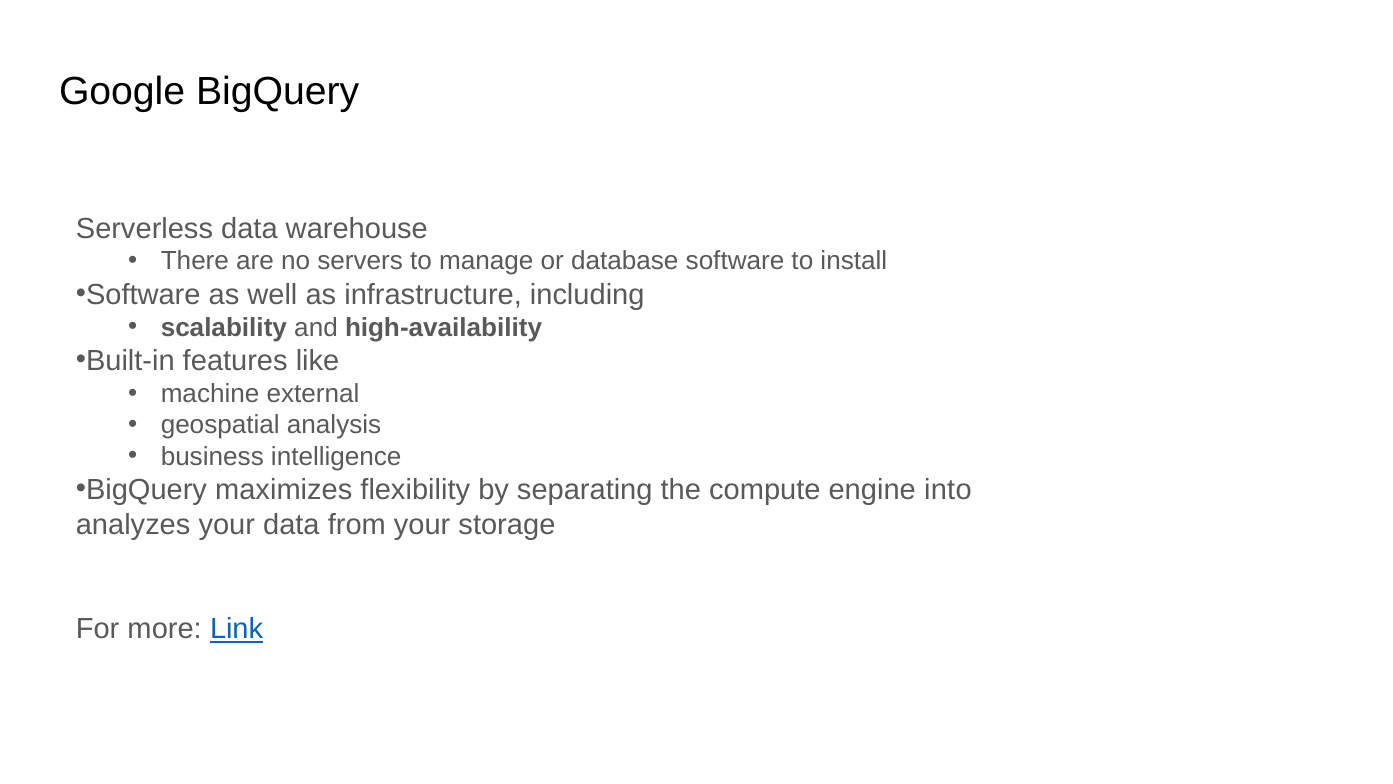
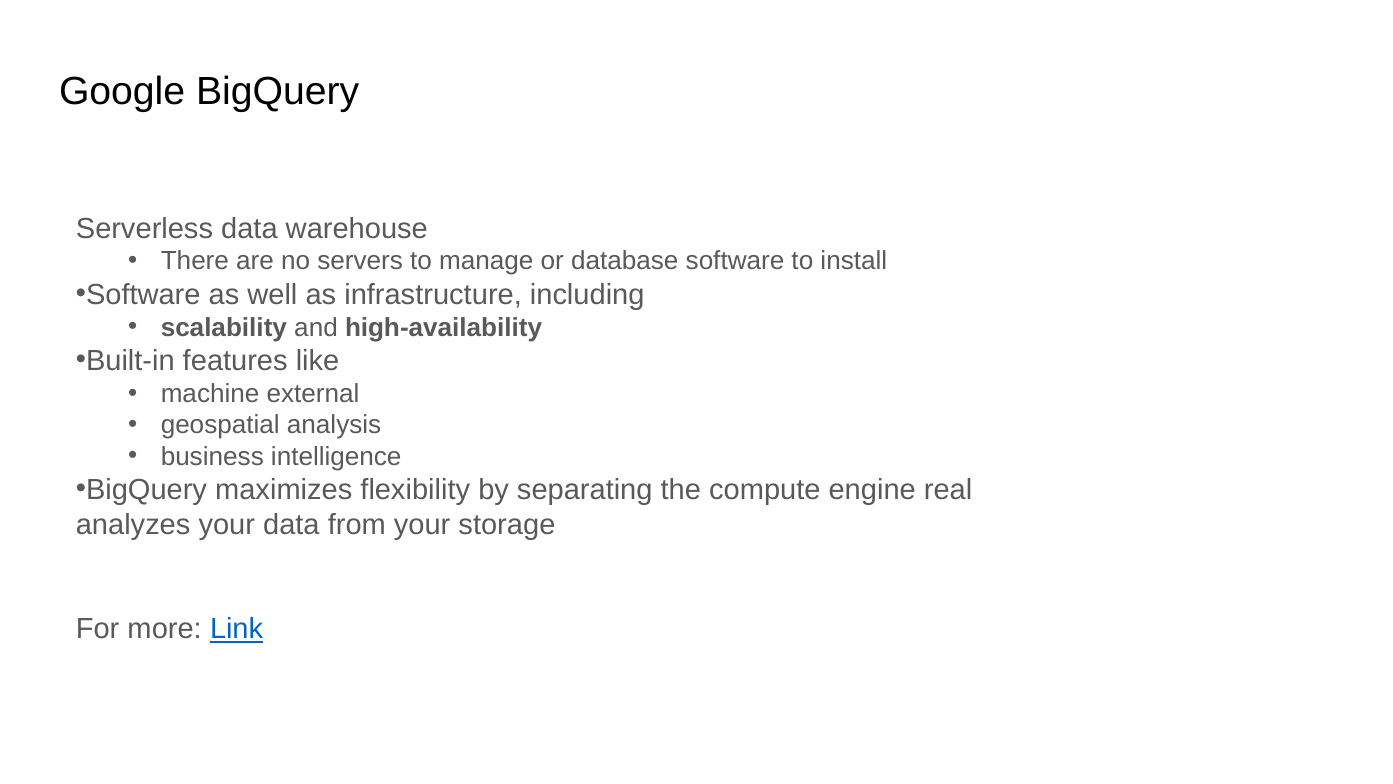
into: into -> real
